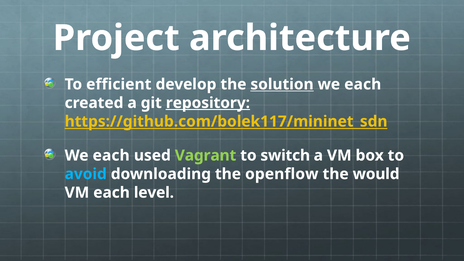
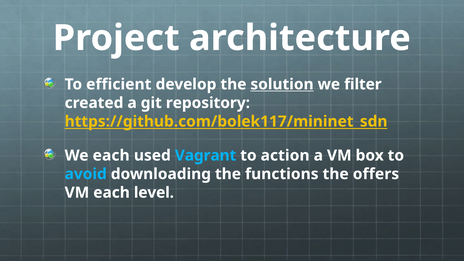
each at (363, 84): each -> filter
repository underline: present -> none
Vagrant colour: light green -> light blue
switch: switch -> action
openflow: openflow -> functions
would: would -> offers
